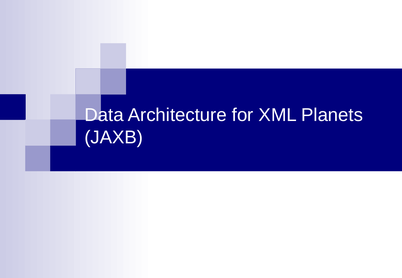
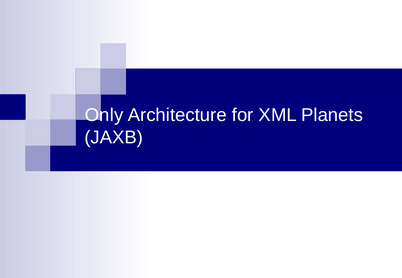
Data: Data -> Only
